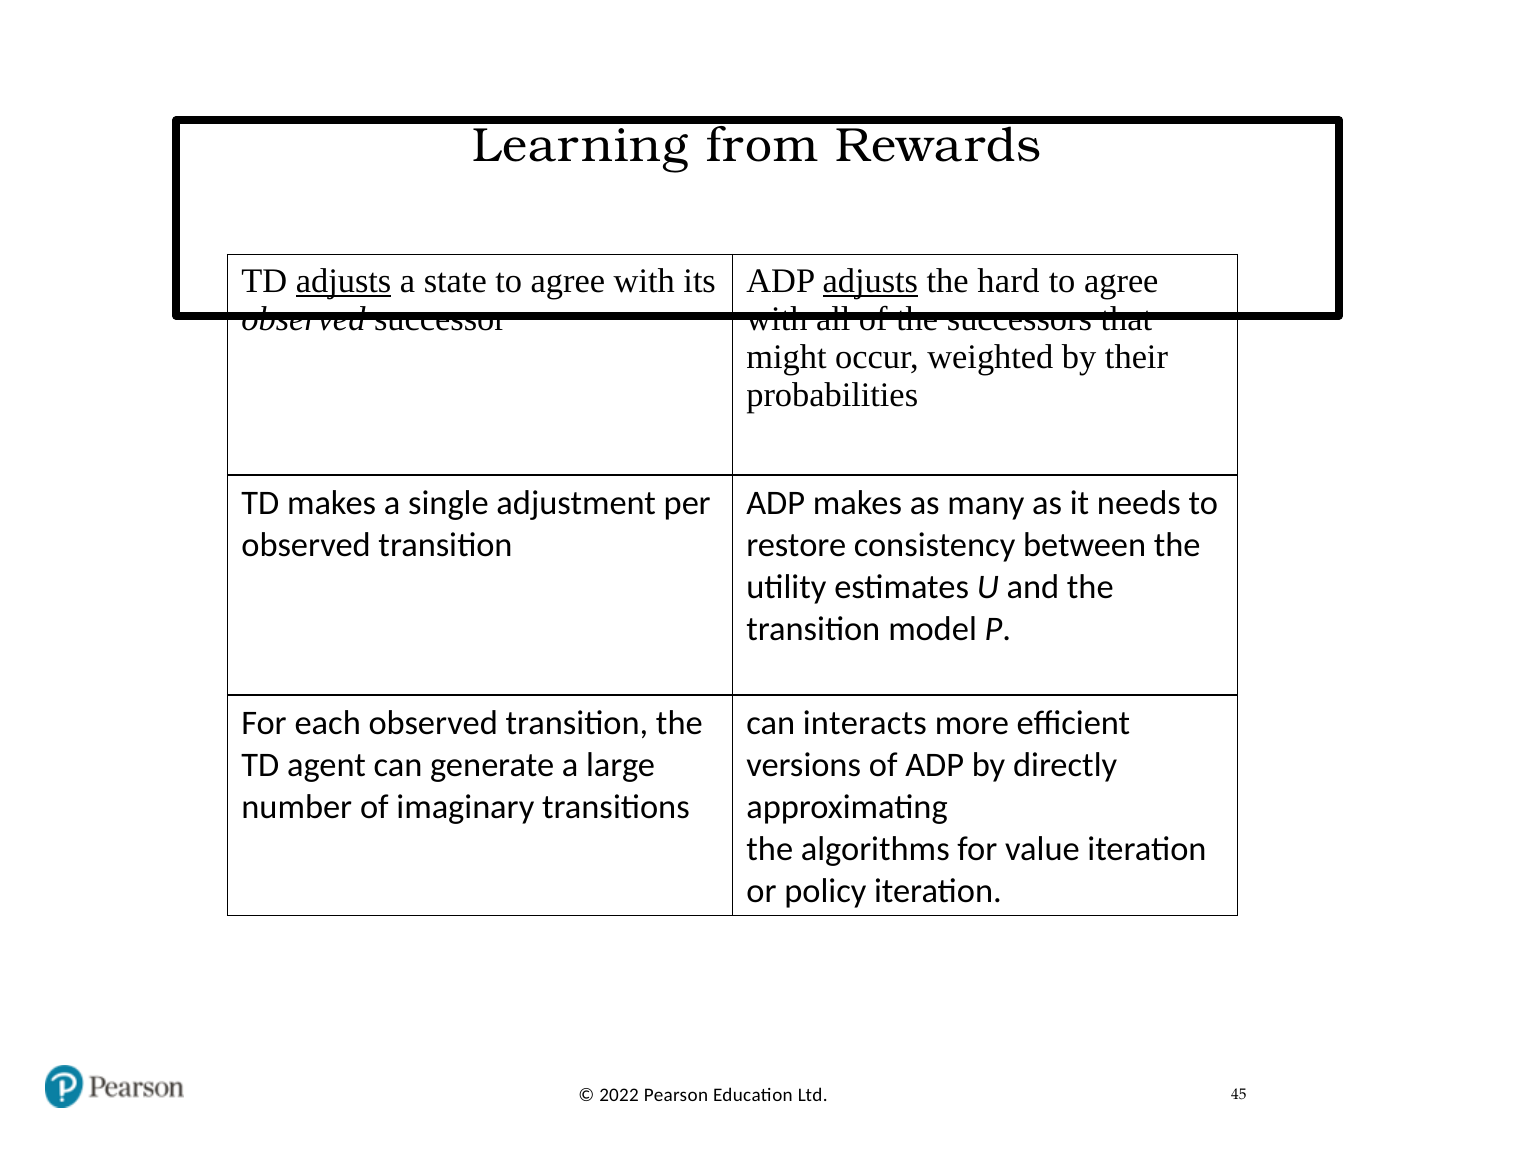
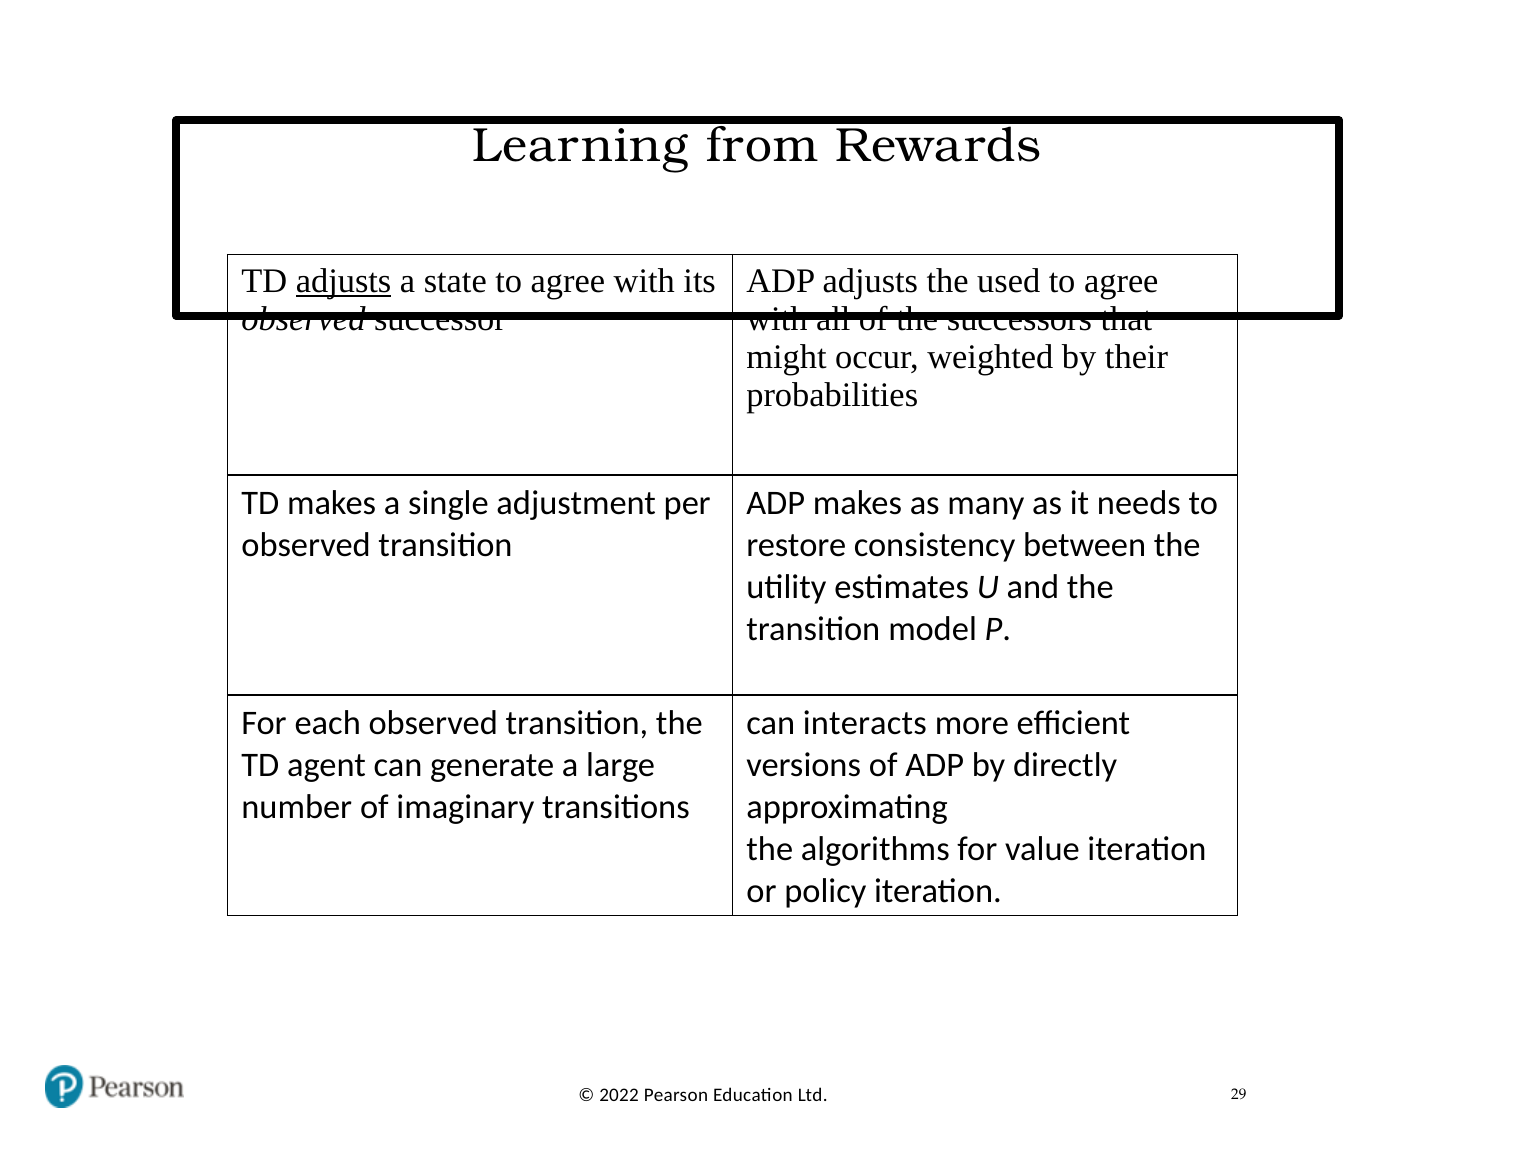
adjusts at (870, 281) underline: present -> none
hard: hard -> used
45: 45 -> 29
